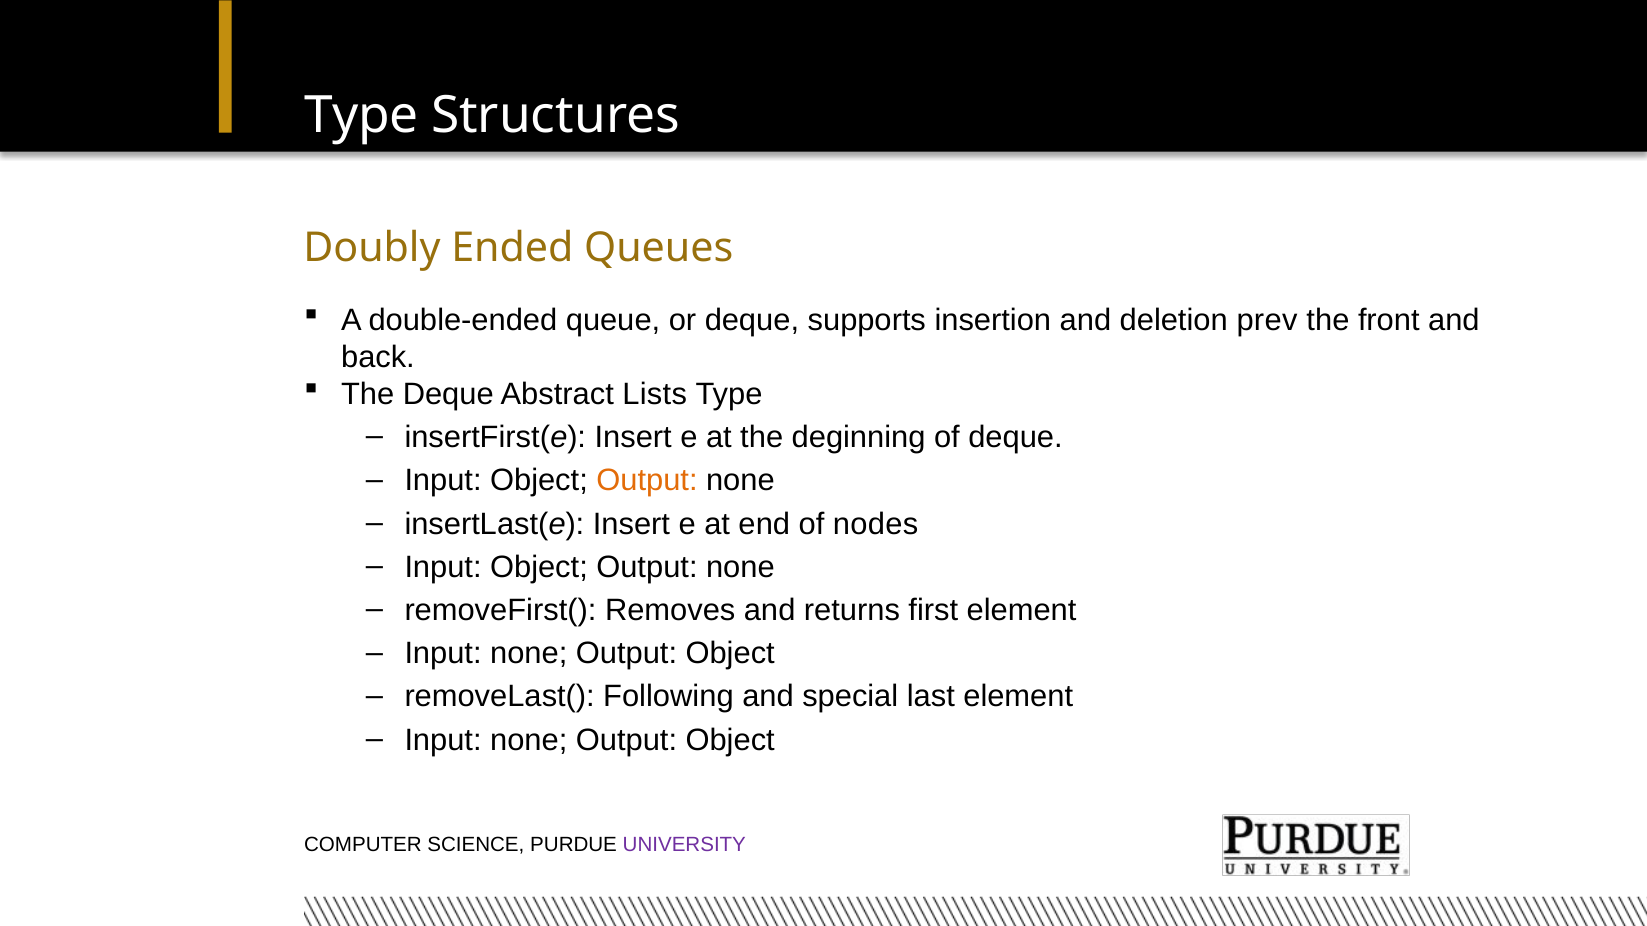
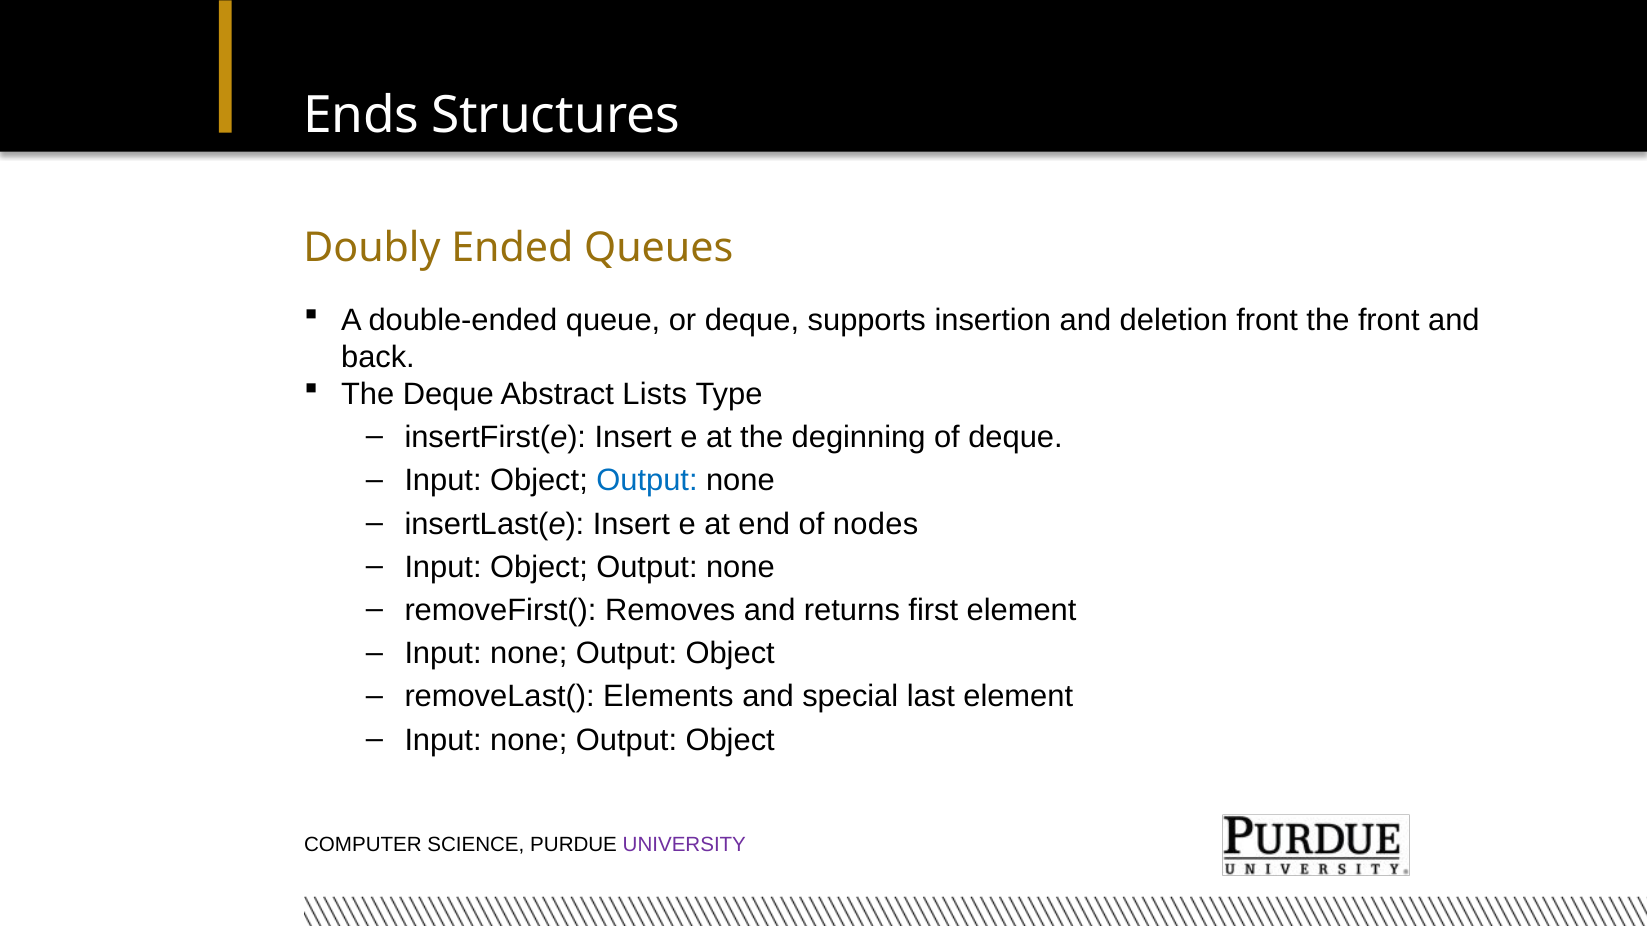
Type at (361, 116): Type -> Ends
deletion prev: prev -> front
Output at (647, 481) colour: orange -> blue
Following: Following -> Elements
